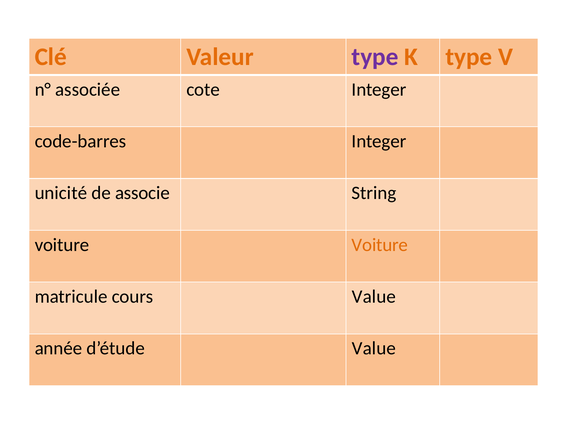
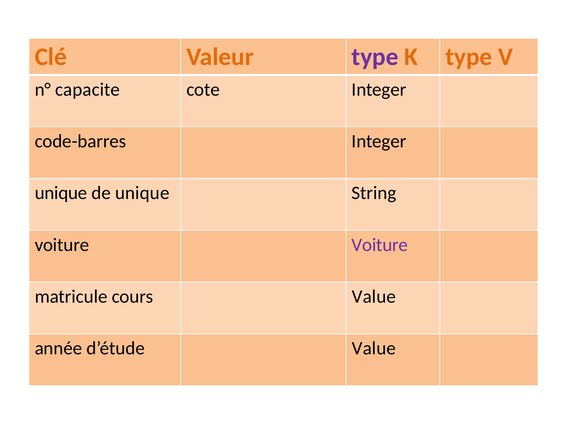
associée: associée -> capacite
unicité at (61, 193): unicité -> unique
de associe: associe -> unique
Voiture at (380, 245) colour: orange -> purple
